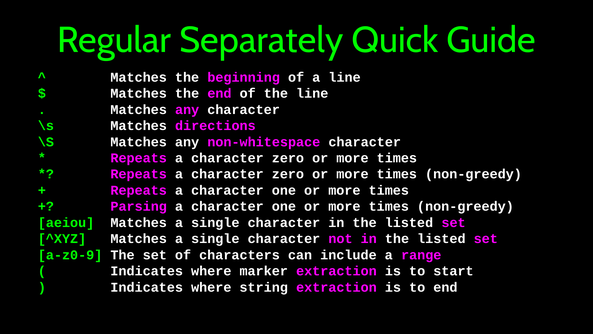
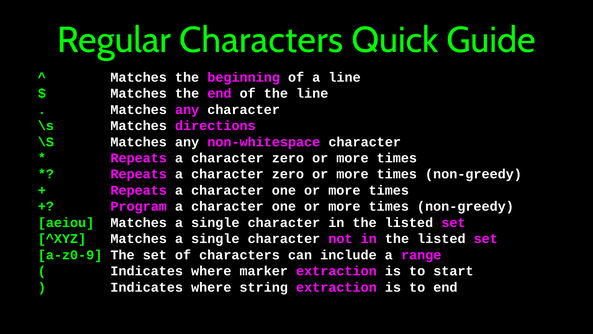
Regular Separately: Separately -> Characters
Parsing: Parsing -> Program
